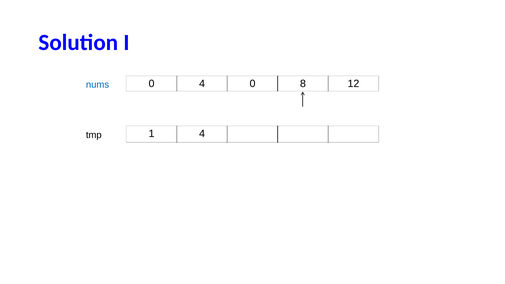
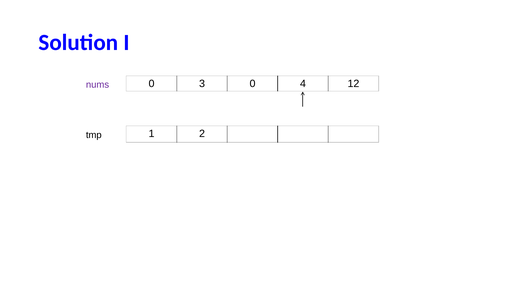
0 4: 4 -> 3
8: 8 -> 4
nums colour: blue -> purple
1 4: 4 -> 2
